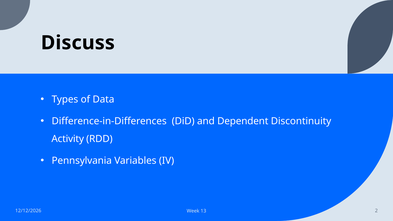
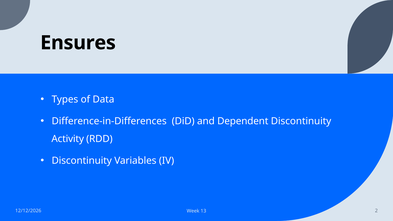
Discuss: Discuss -> Ensures
Pennsylvania at (82, 161): Pennsylvania -> Discontinuity
